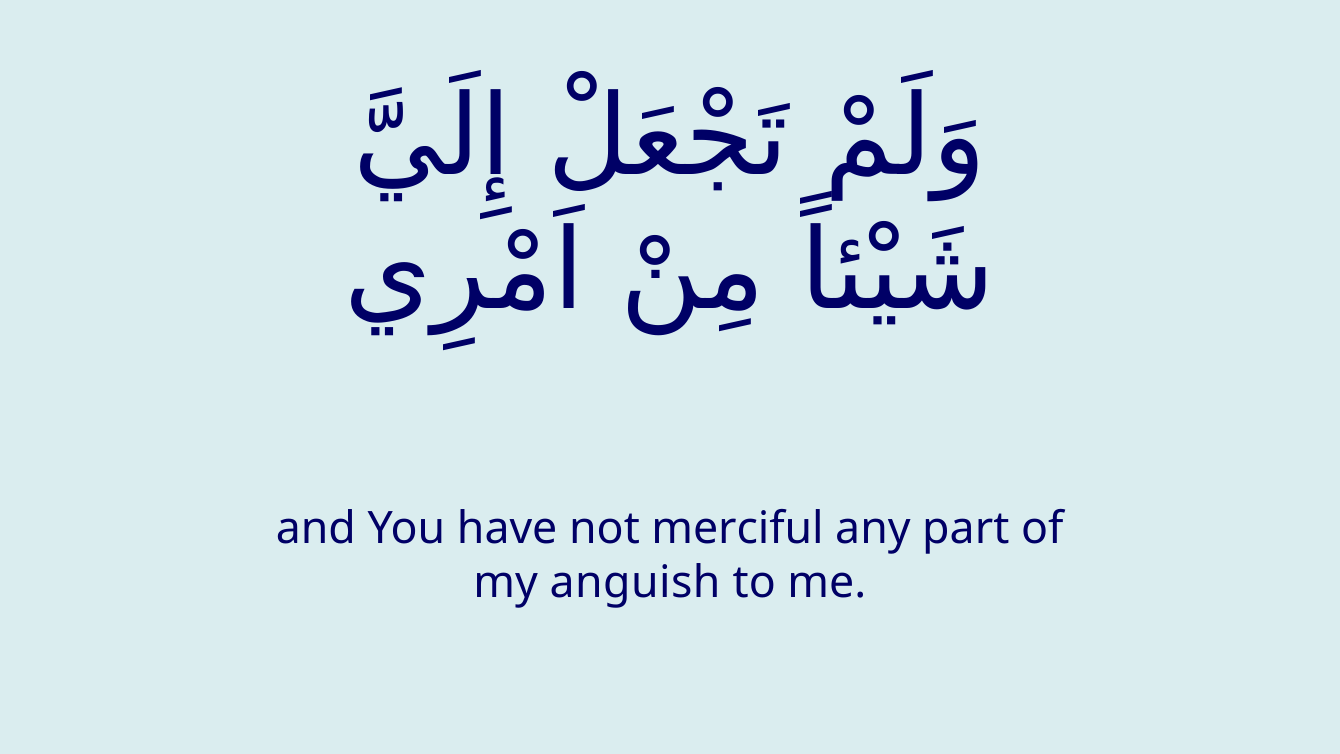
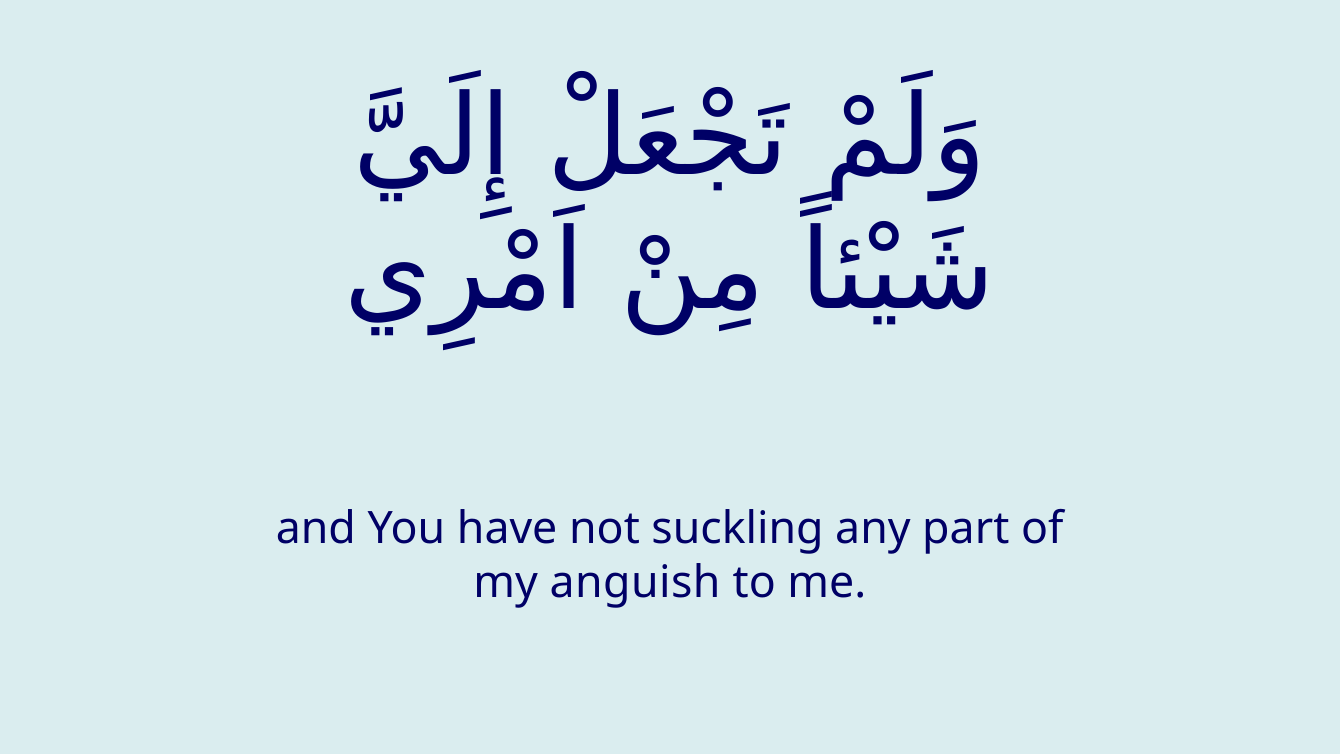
merciful: merciful -> suckling
